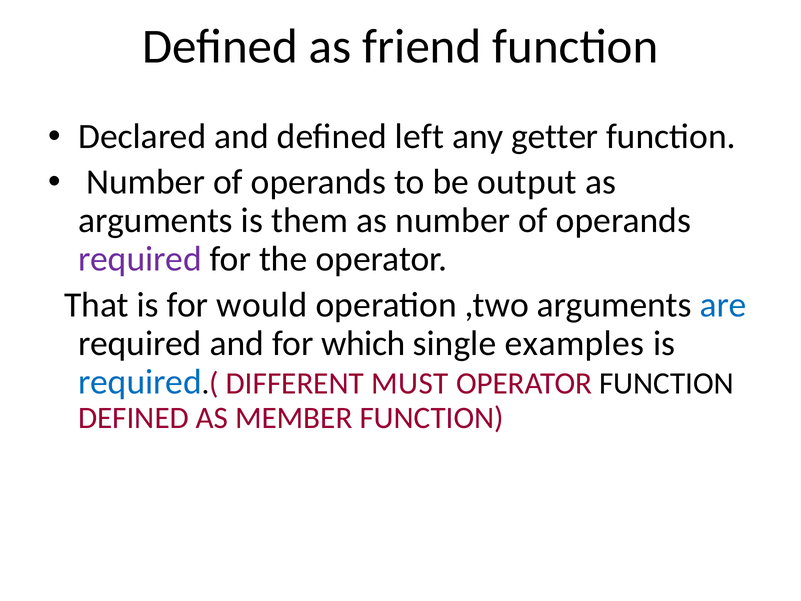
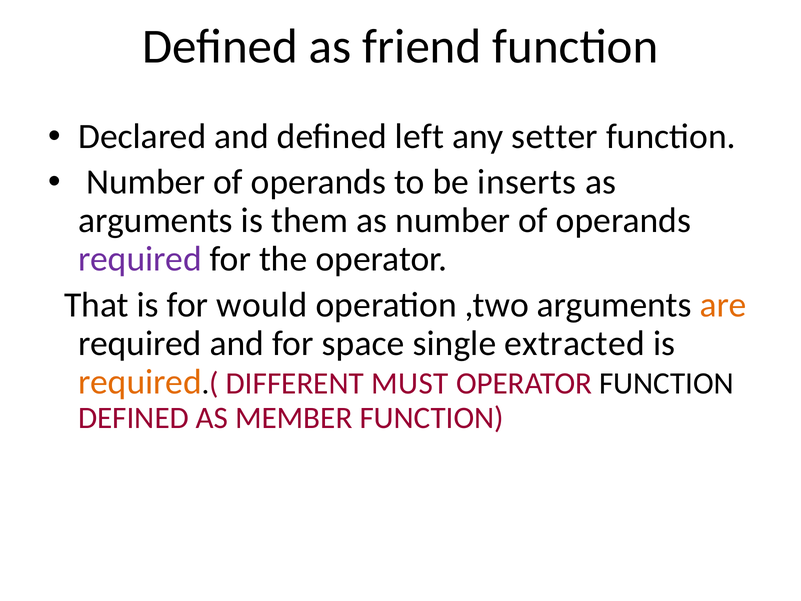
getter: getter -> setter
output: output -> inserts
are colour: blue -> orange
which: which -> space
examples: examples -> extracted
required at (140, 382) colour: blue -> orange
